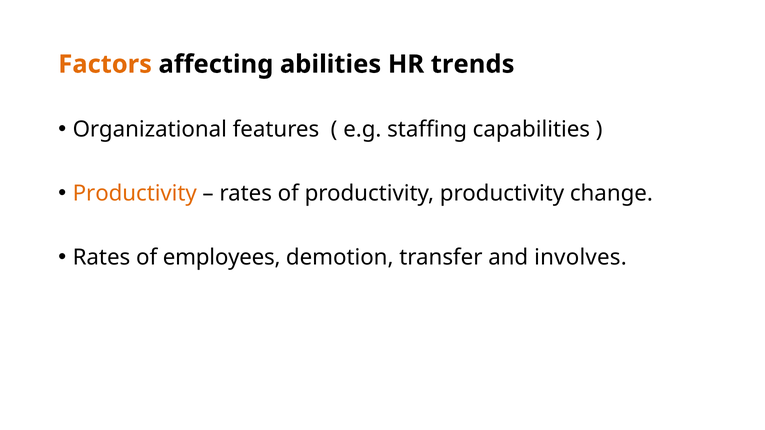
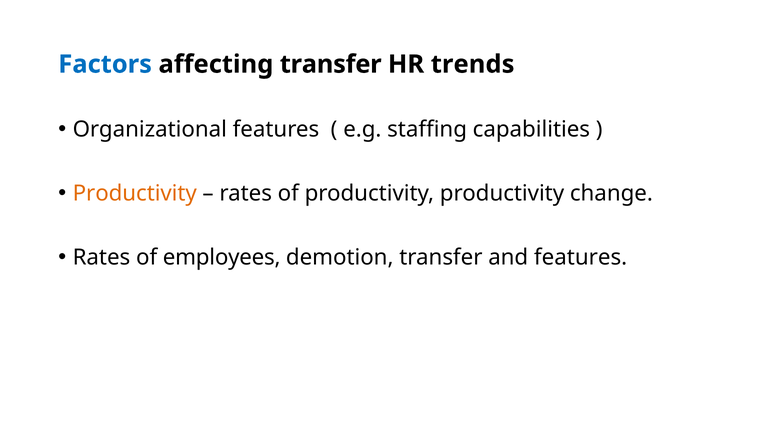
Factors colour: orange -> blue
affecting abilities: abilities -> transfer
and involves: involves -> features
